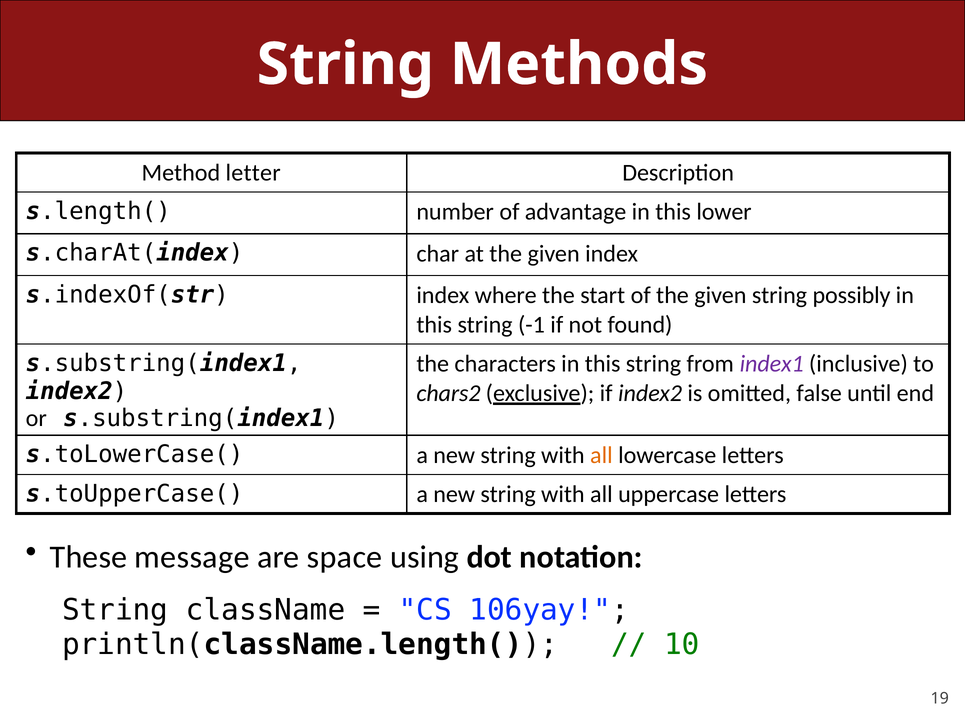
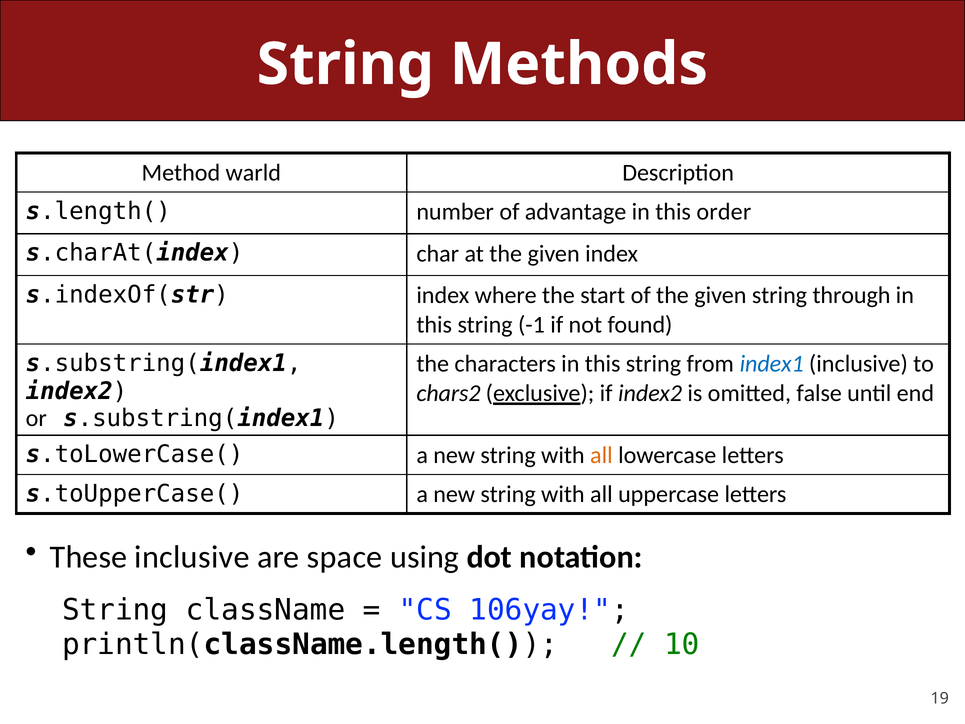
letter: letter -> warld
lower: lower -> order
possibly: possibly -> through
index1 colour: purple -> blue
These message: message -> inclusive
